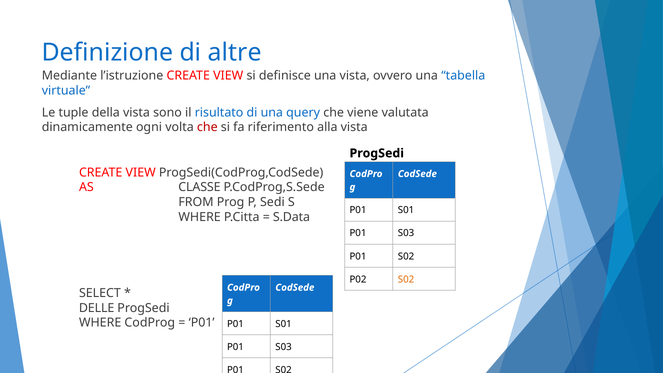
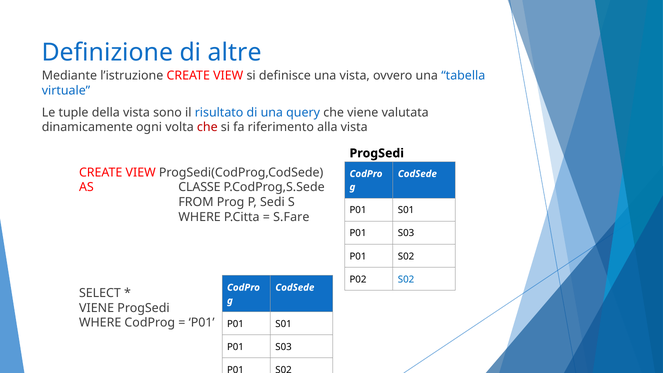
S.Data: S.Data -> S.Fare
S02 at (406, 279) colour: orange -> blue
DELLE at (97, 308): DELLE -> VIENE
